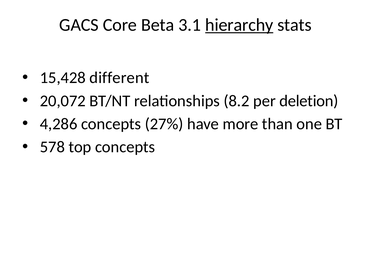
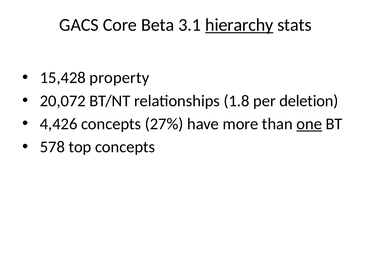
different: different -> property
8.2: 8.2 -> 1.8
4,286: 4,286 -> 4,426
one underline: none -> present
